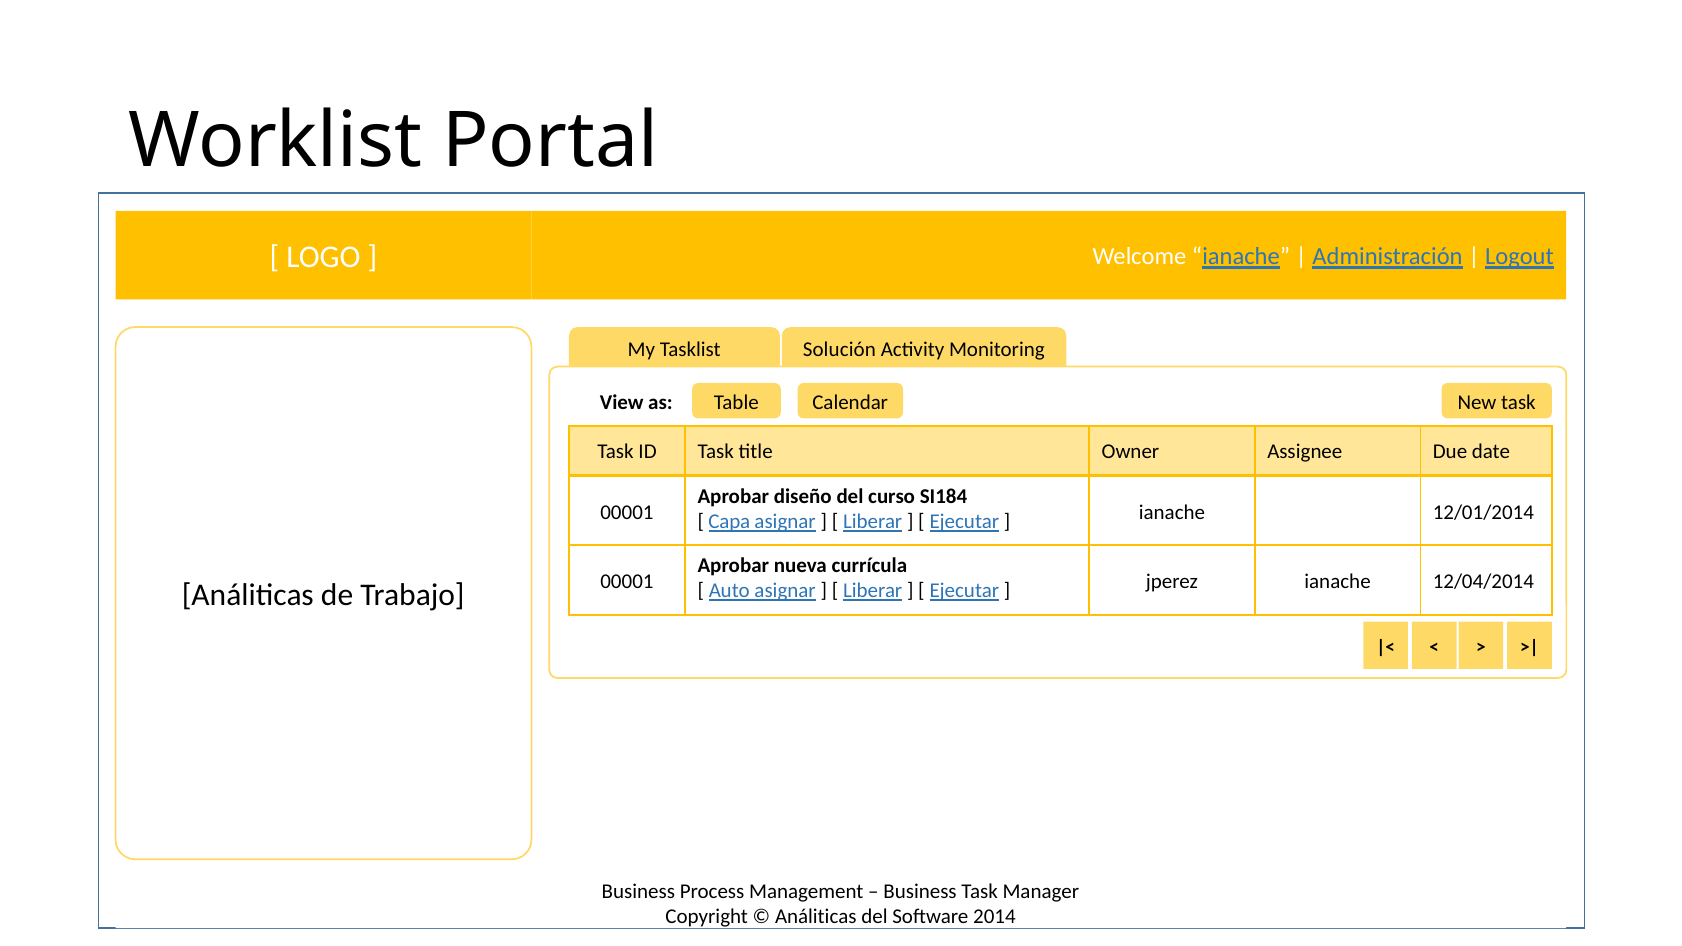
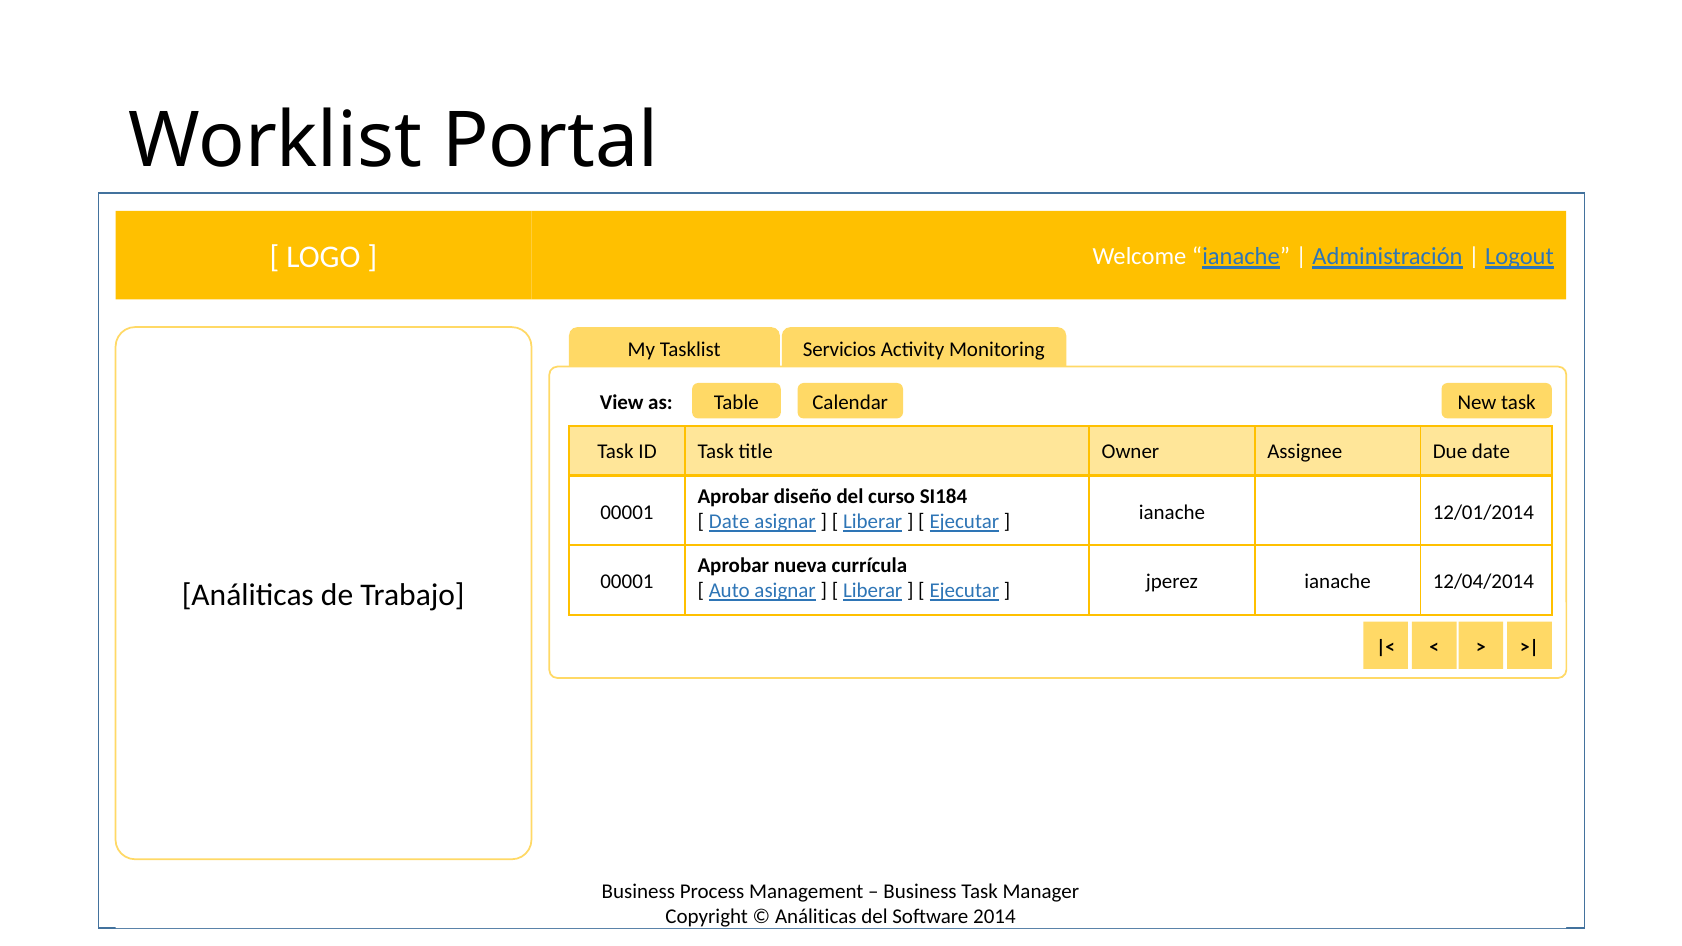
Solución: Solución -> Servicios
Capa at (729, 522): Capa -> Date
